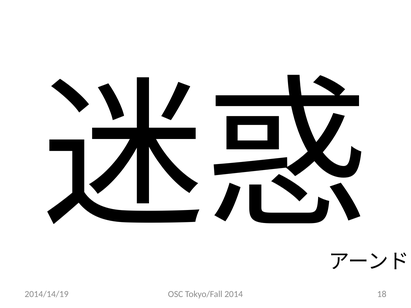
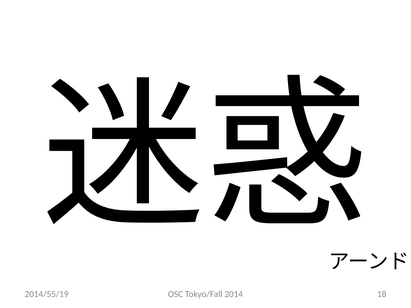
2014/14/19: 2014/14/19 -> 2014/55/19
